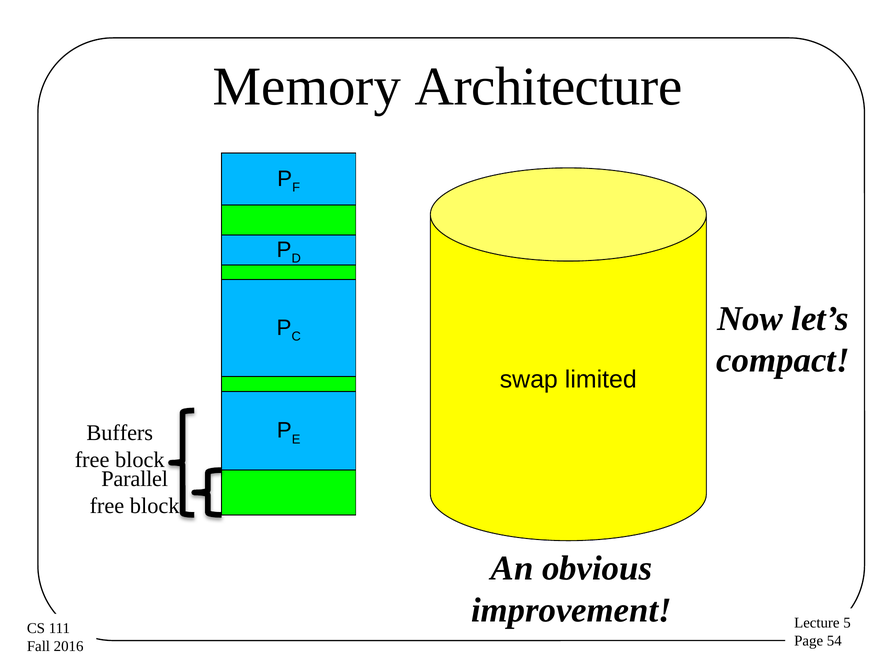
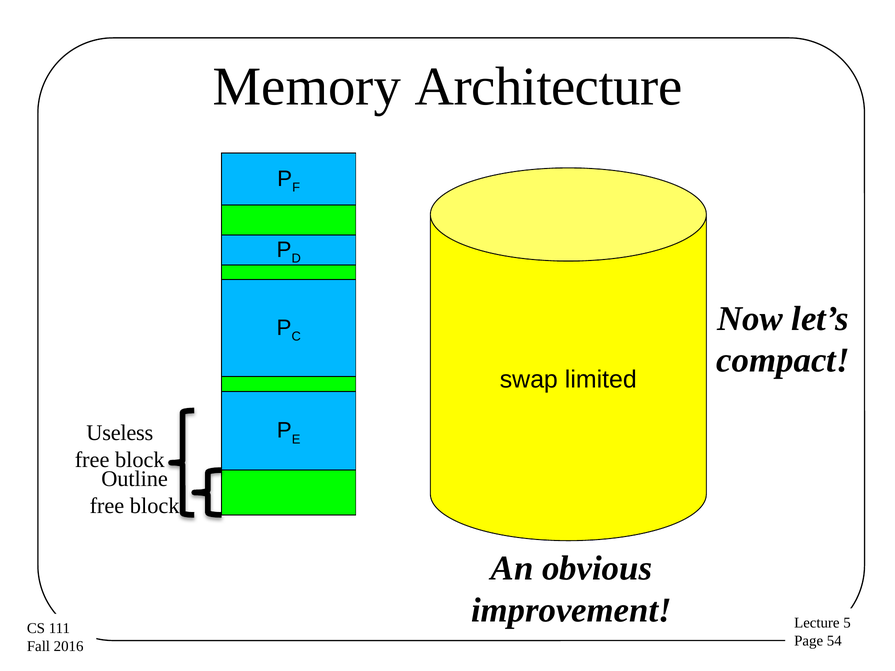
Buffers: Buffers -> Useless
Parallel: Parallel -> Outline
